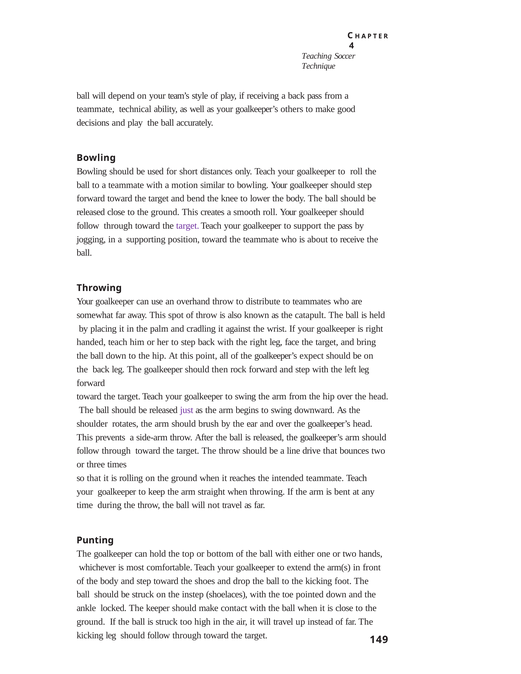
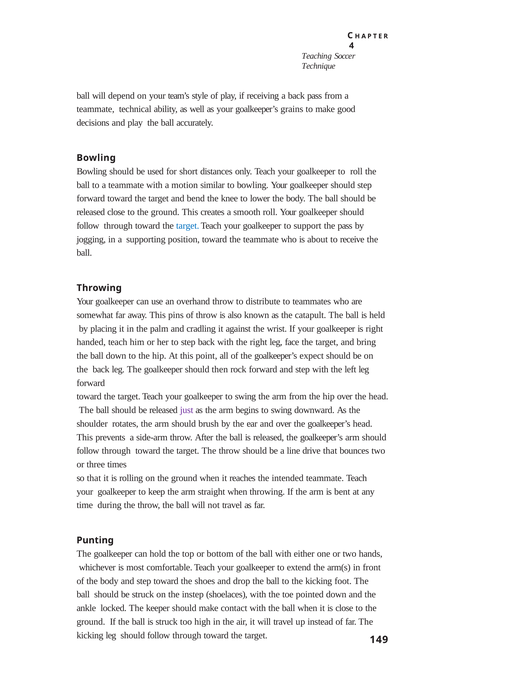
others: others -> grains
target at (188, 226) colour: purple -> blue
spot: spot -> pins
